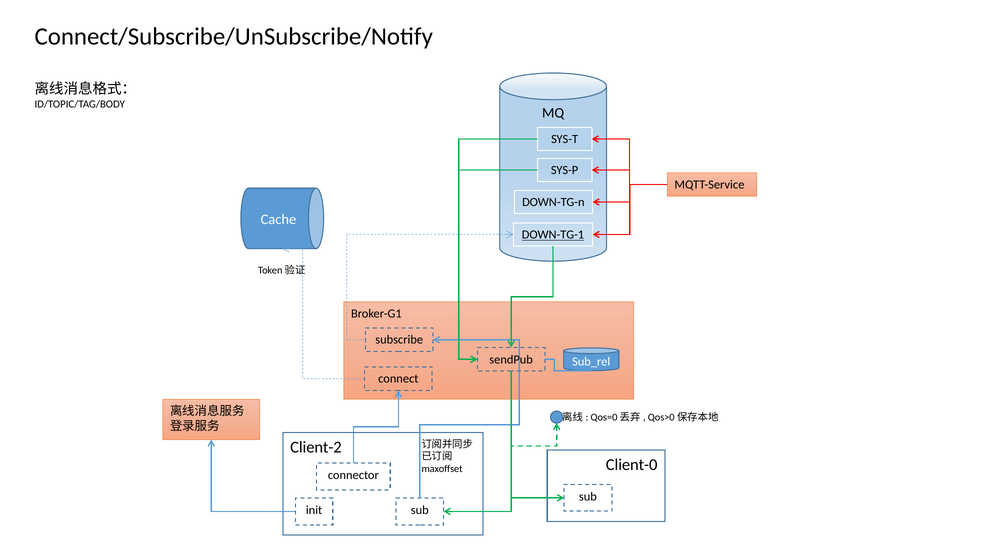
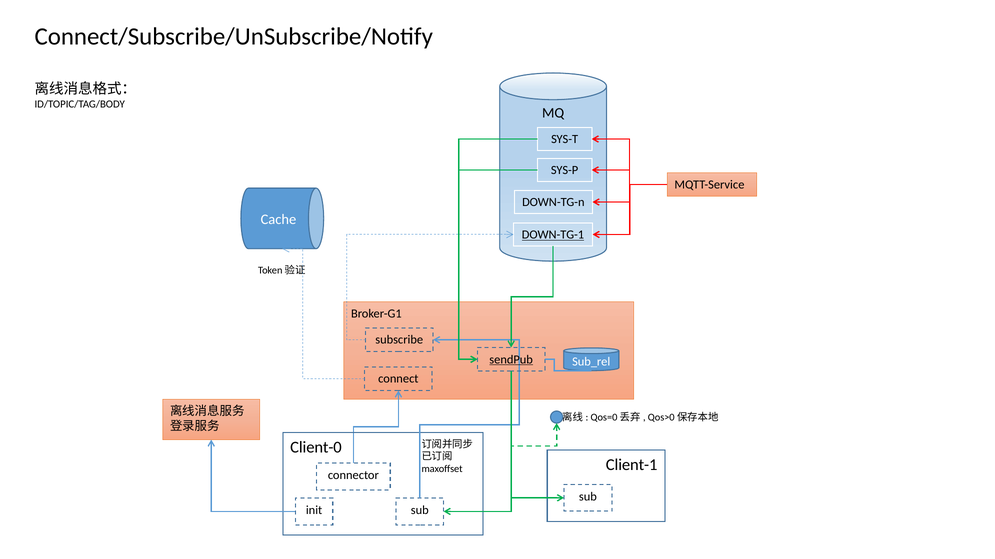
sendPub underline: none -> present
Client-2: Client-2 -> Client-0
Client-0: Client-0 -> Client-1
